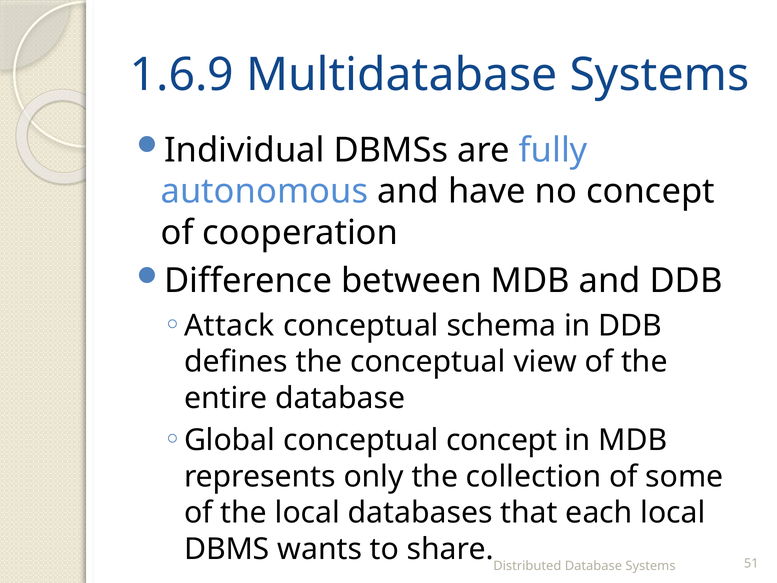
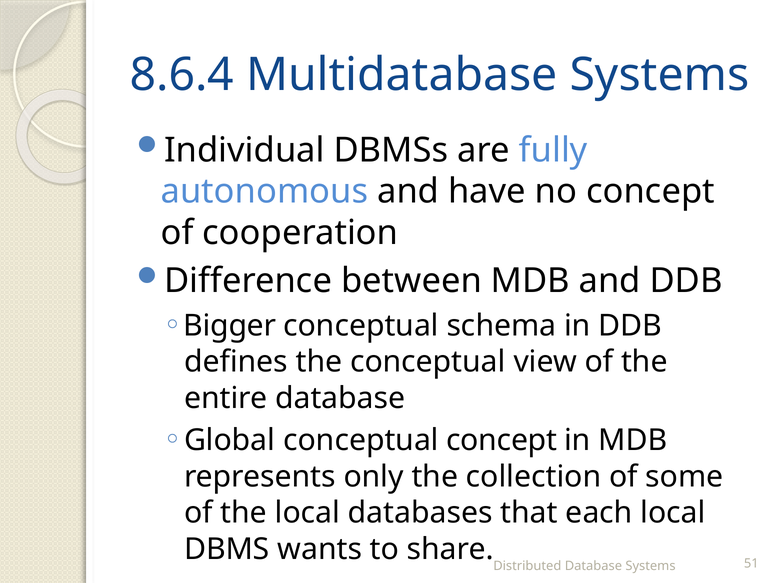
1.6.9: 1.6.9 -> 8.6.4
Attack: Attack -> Bigger
